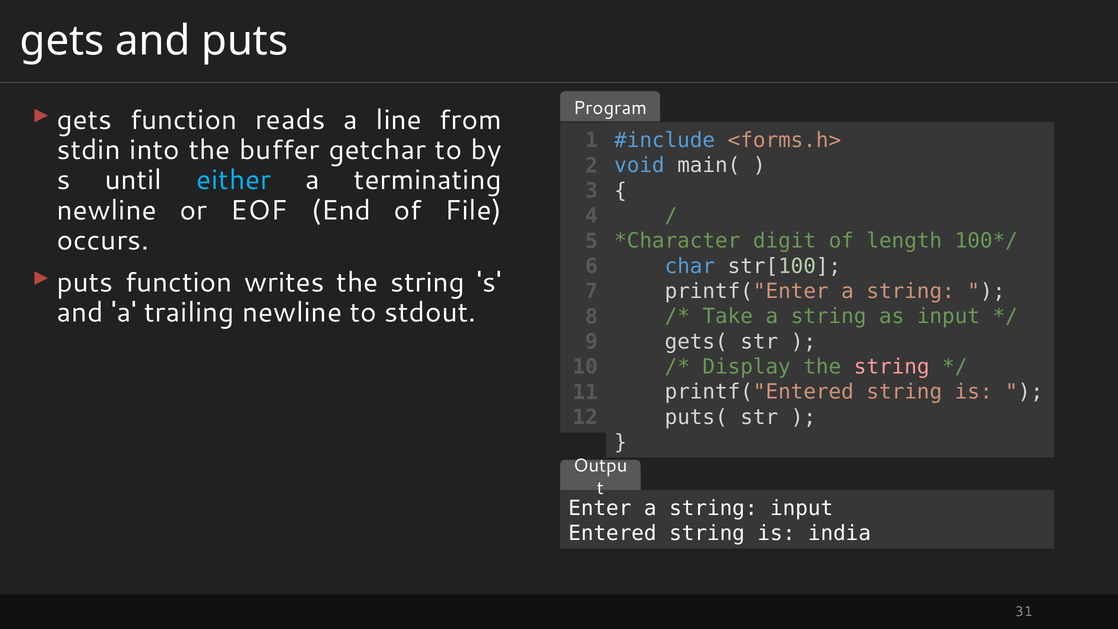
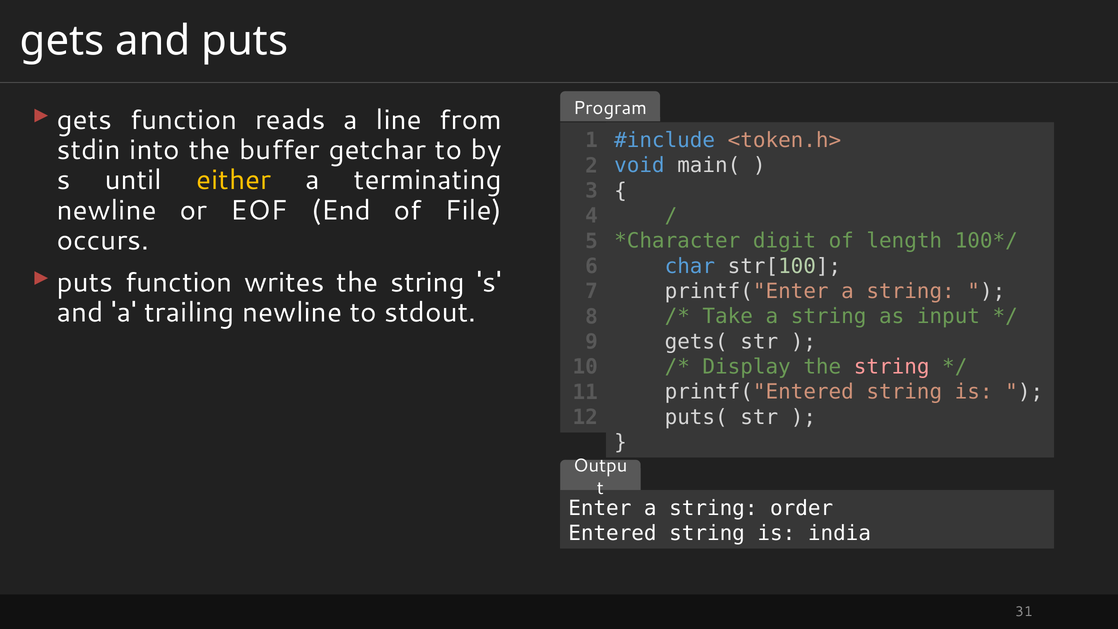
<forms.h>: <forms.h> -> <token.h>
either colour: light blue -> yellow
string input: input -> order
